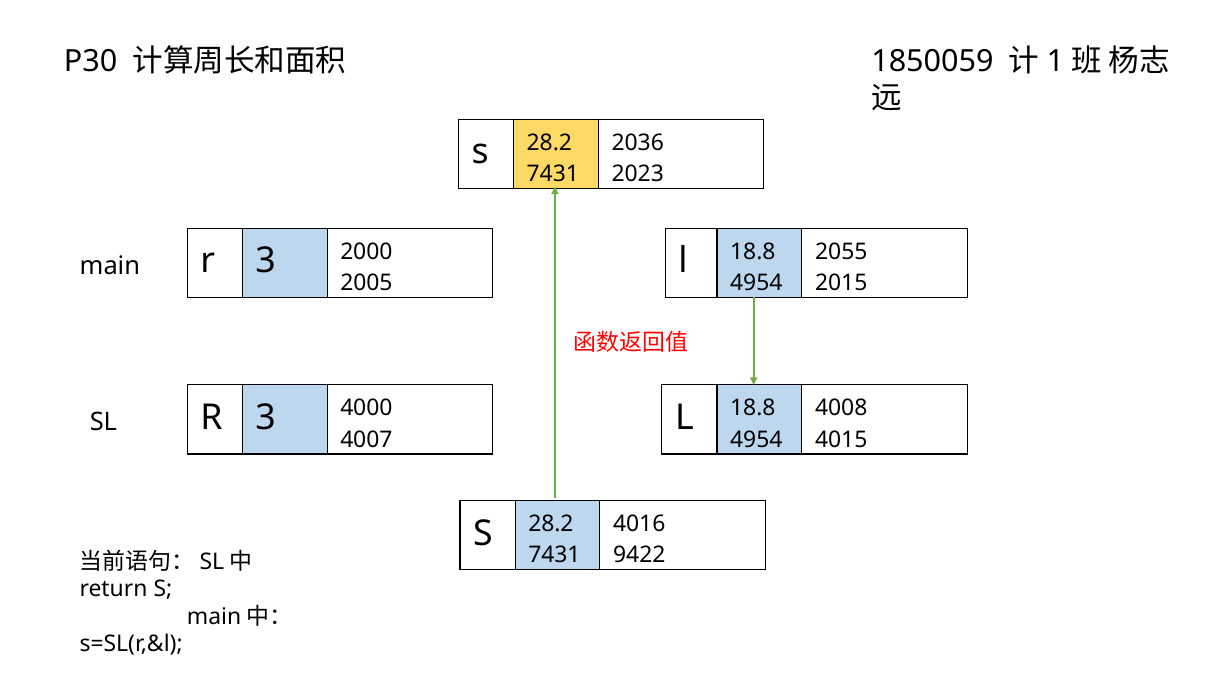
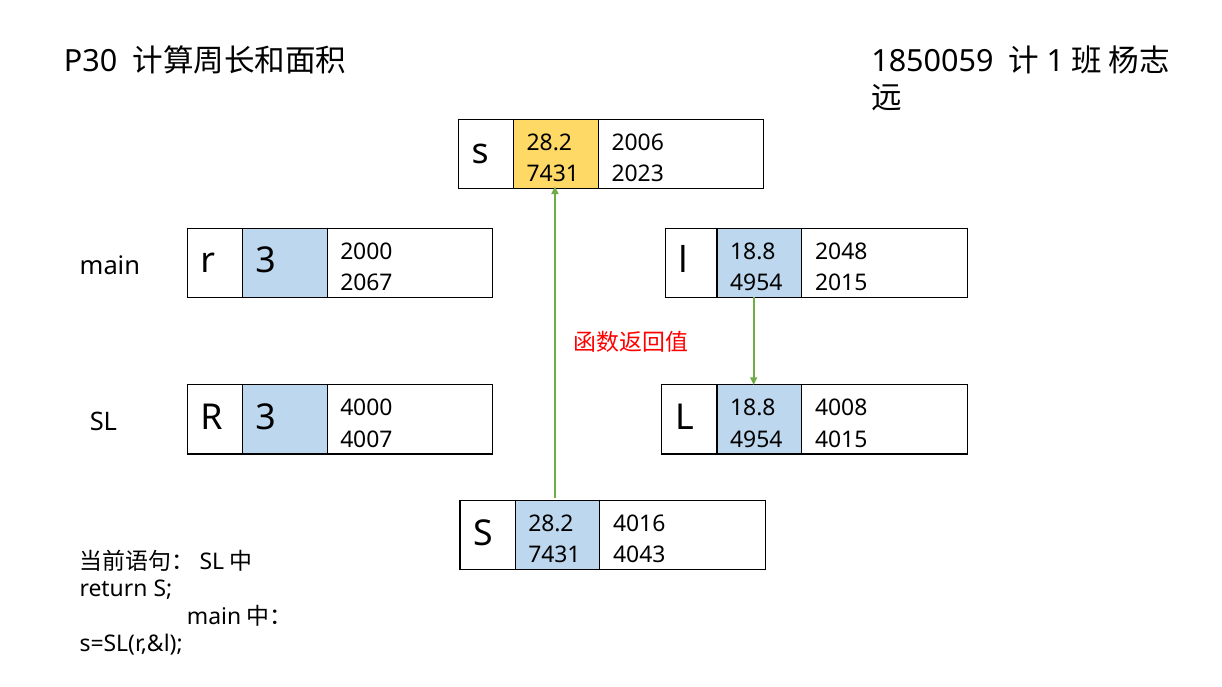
2036: 2036 -> 2006
2055: 2055 -> 2048
2005: 2005 -> 2067
9422: 9422 -> 4043
